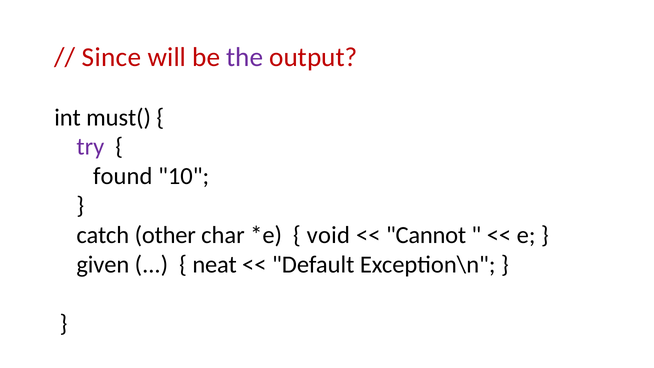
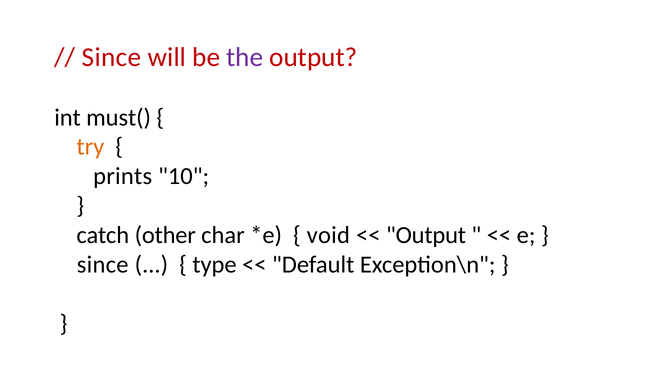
try colour: purple -> orange
found: found -> prints
Cannot at (426, 235): Cannot -> Output
given at (103, 265): given -> since
neat: neat -> type
